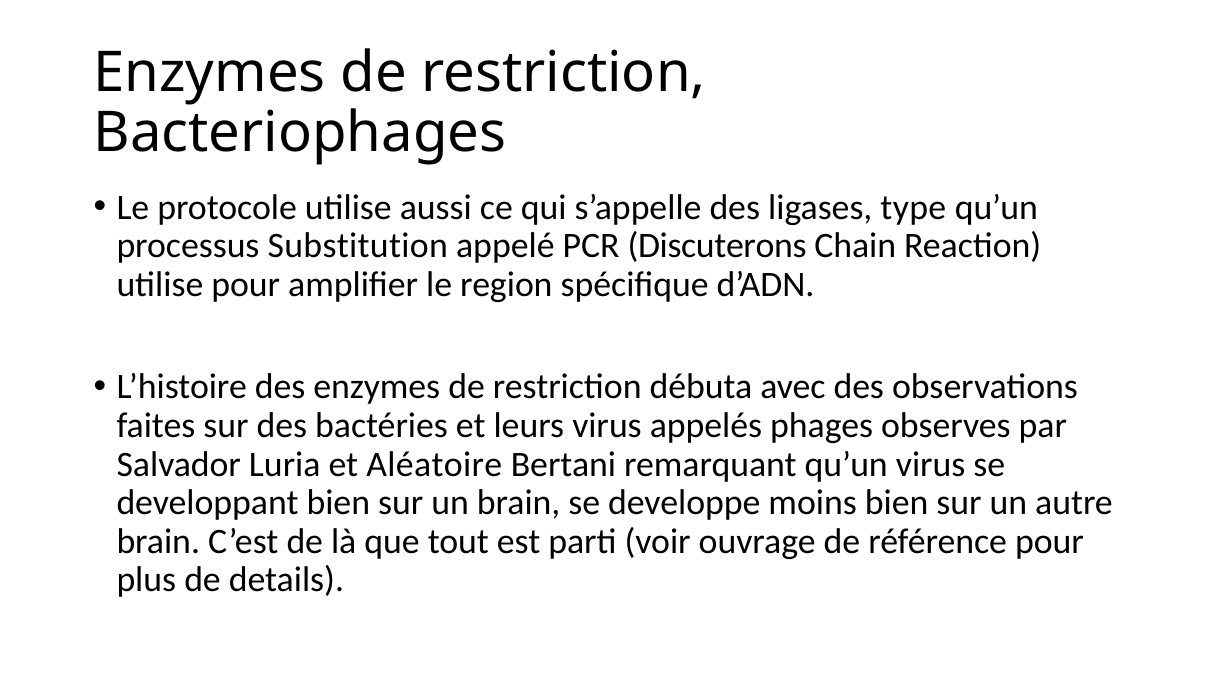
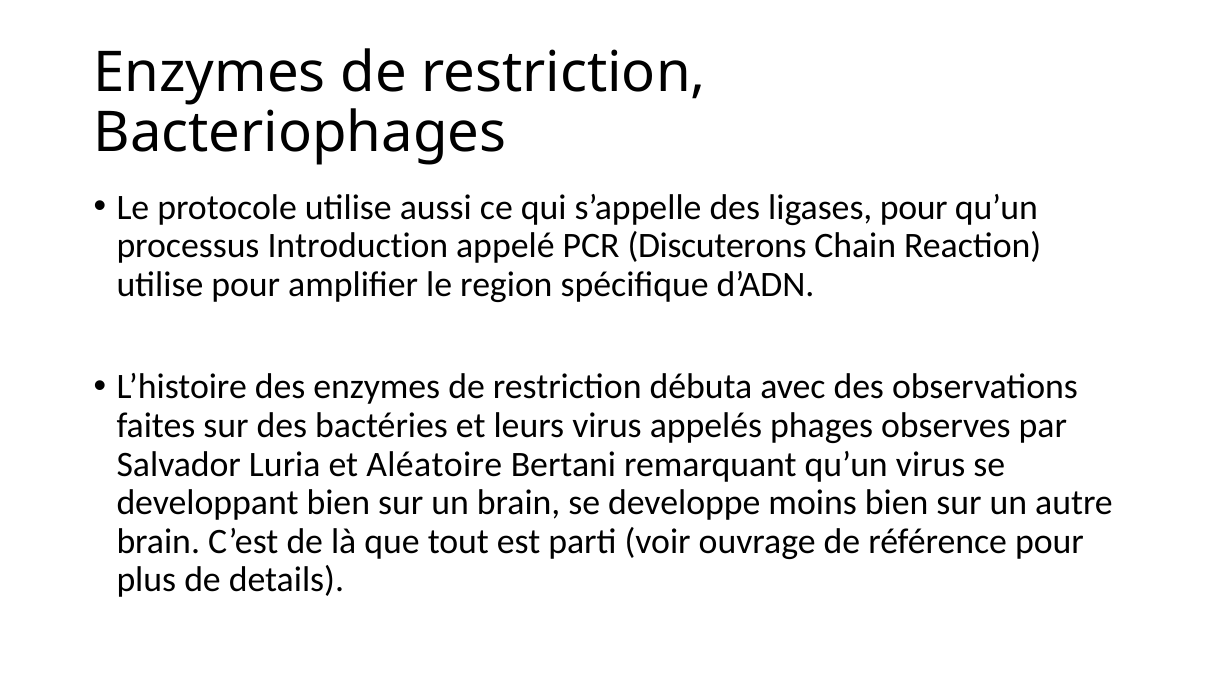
ligases type: type -> pour
Substitution: Substitution -> Introduction
